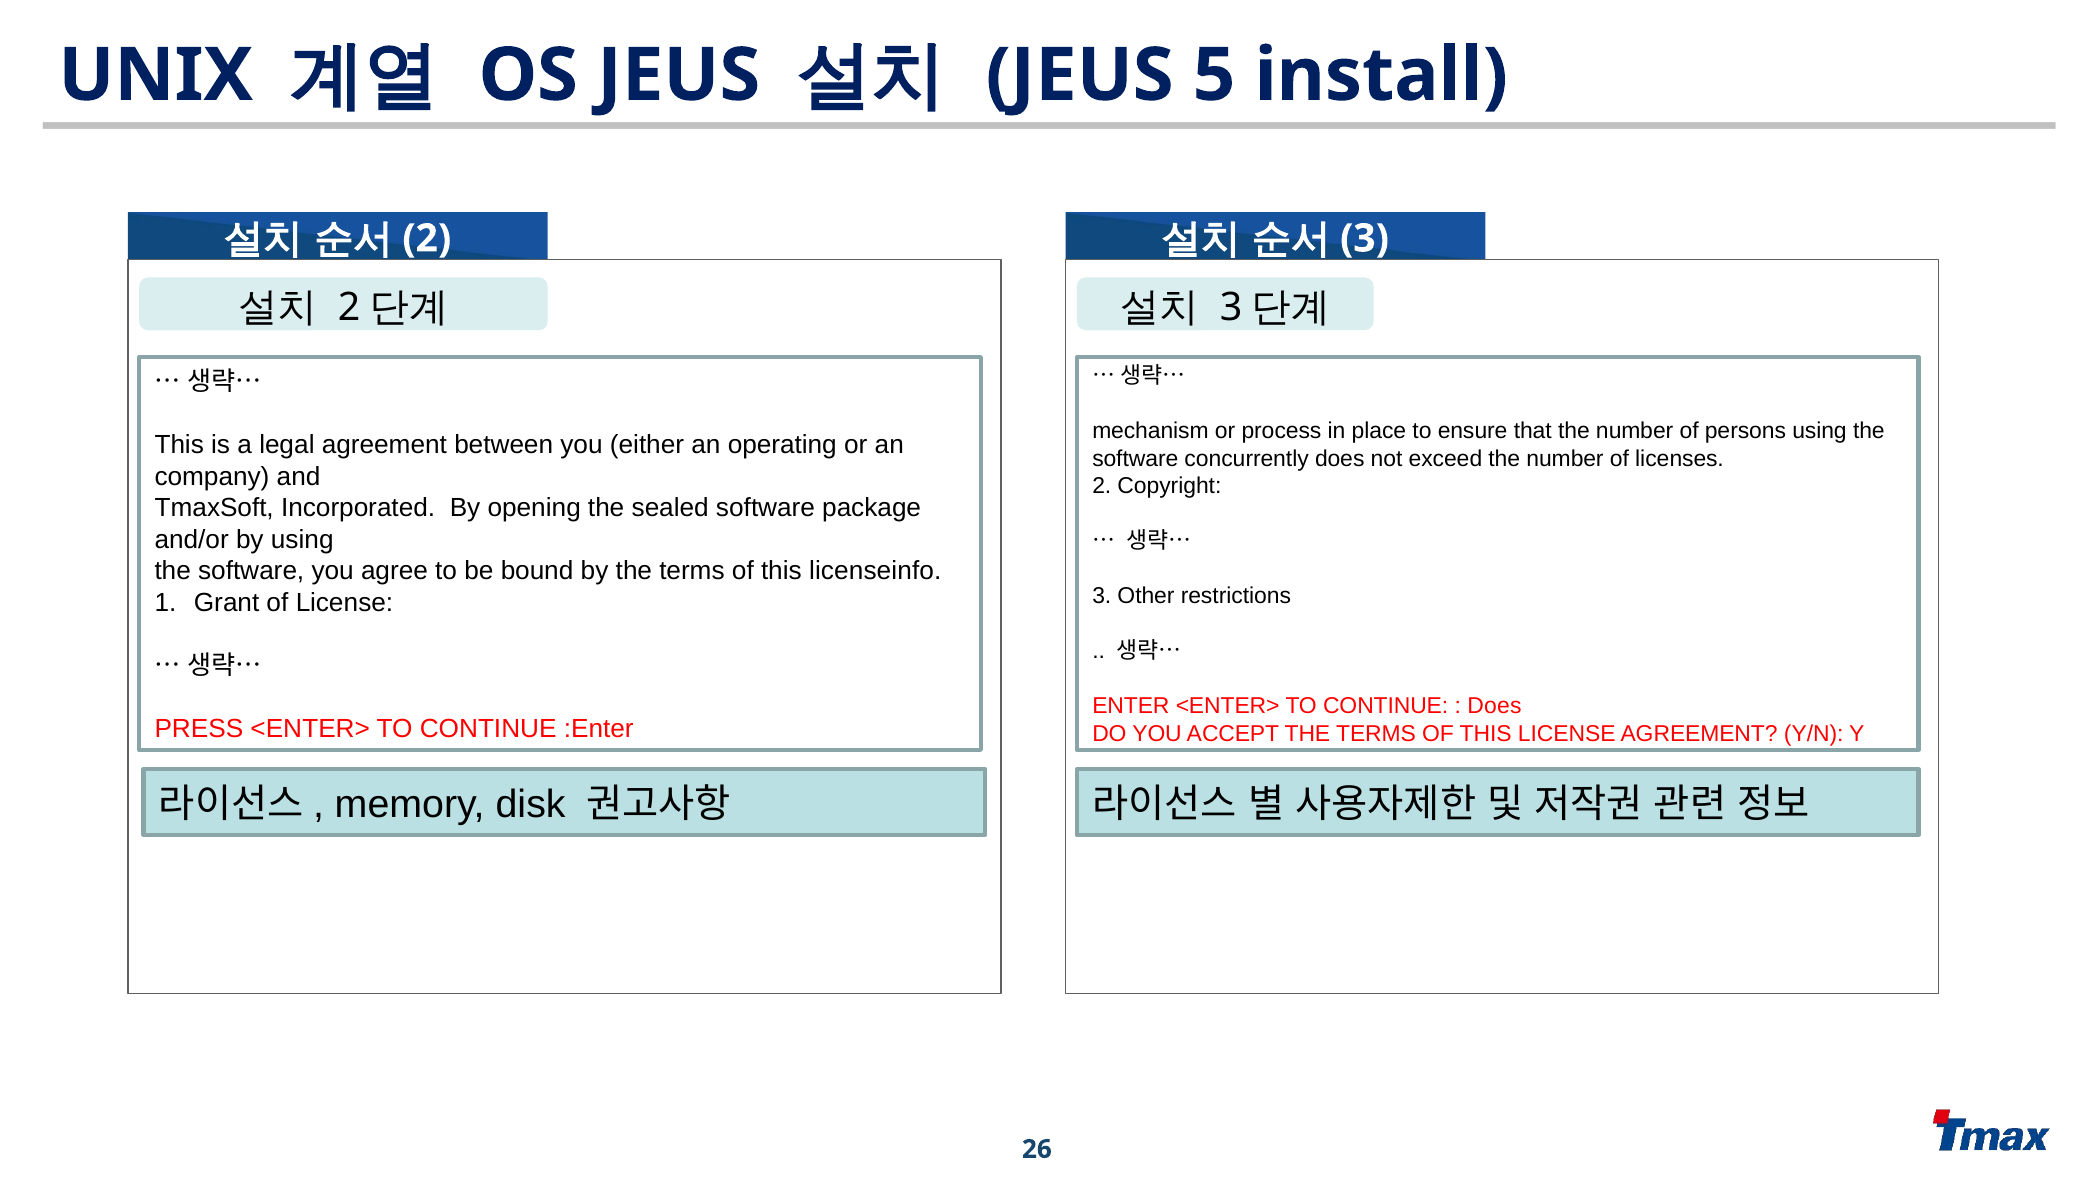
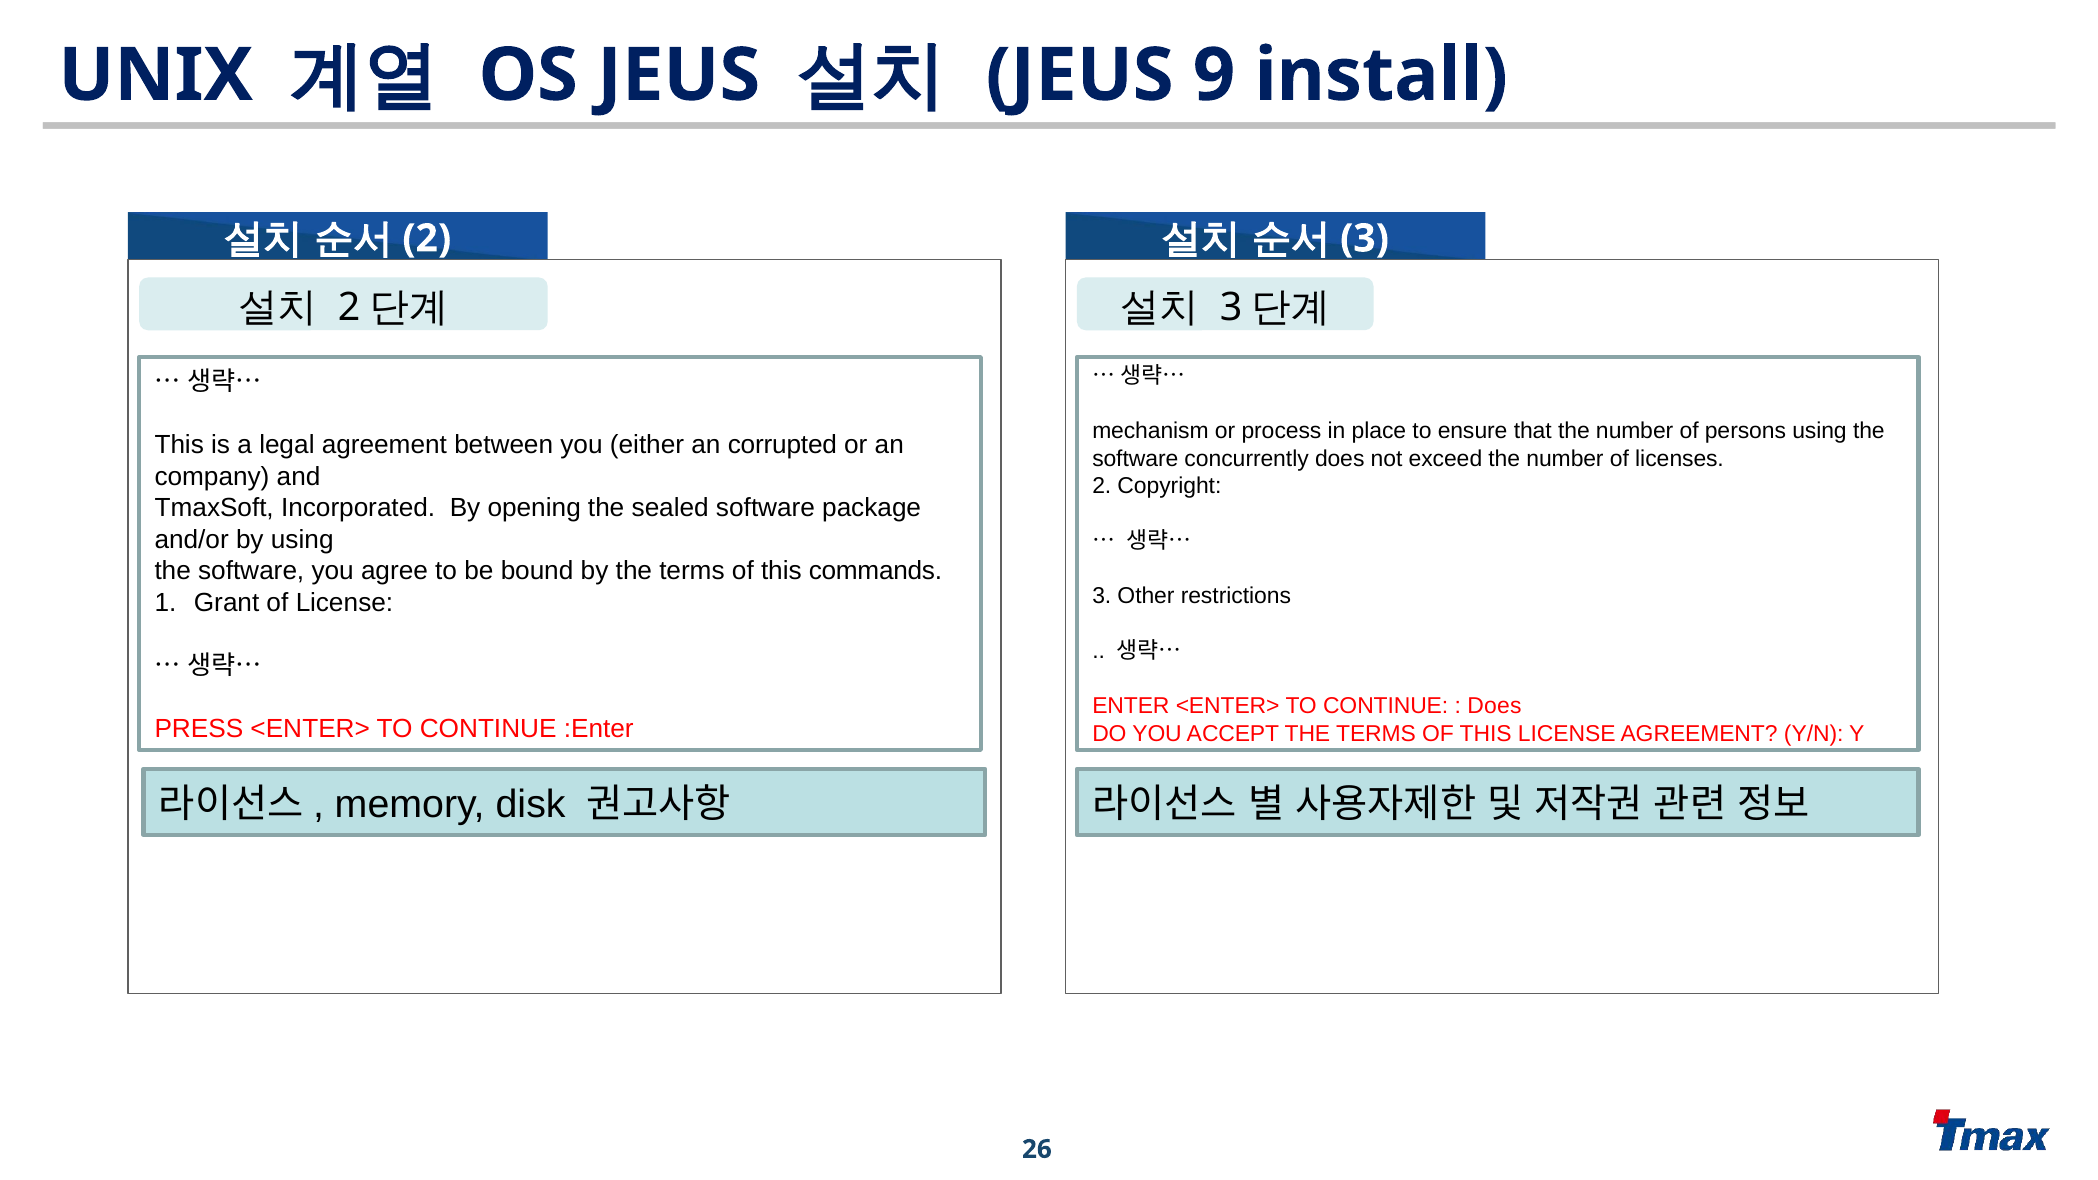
5: 5 -> 9
operating: operating -> corrupted
licenseinfo: licenseinfo -> commands
